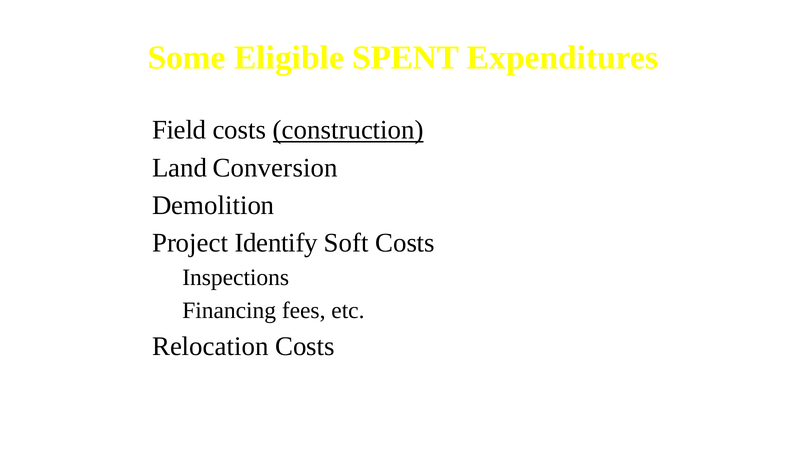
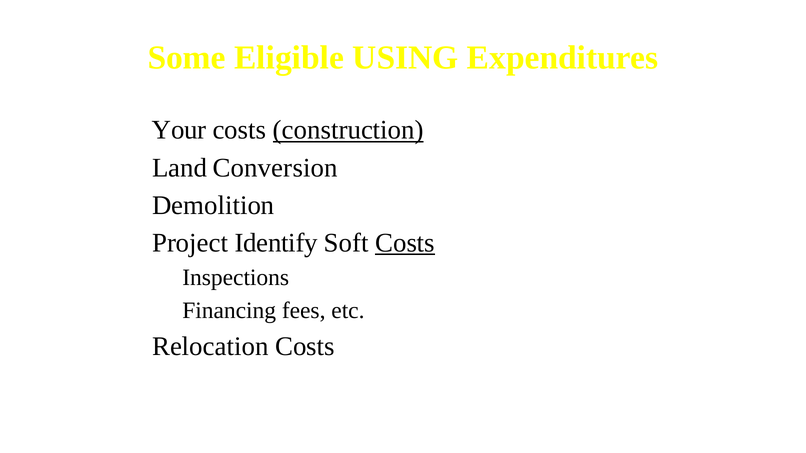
SPENT: SPENT -> USING
Field: Field -> Your
Costs at (405, 243) underline: none -> present
